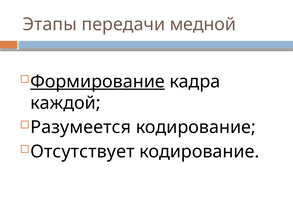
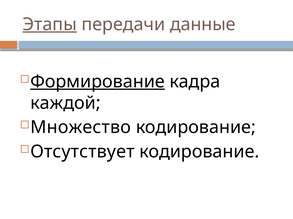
Этапы underline: none -> present
медной: медной -> данные
Разумеется: Разумеется -> Множество
